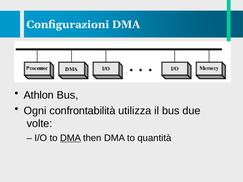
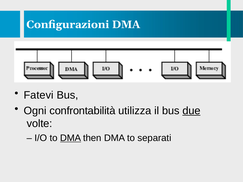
Athlon: Athlon -> Fatevi
due underline: none -> present
quantità: quantità -> separati
